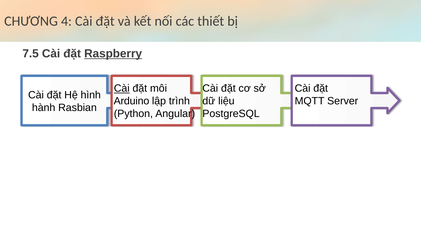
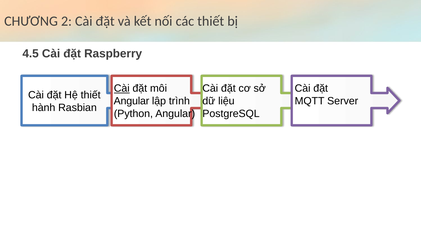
4: 4 -> 2
7.5: 7.5 -> 4.5
Raspberry underline: present -> none
Hệ hình: hình -> thiết
Arduino at (132, 101): Arduino -> Angular
